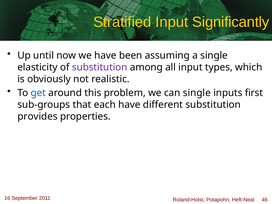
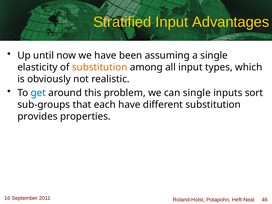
Significantly: Significantly -> Advantages
substitution at (100, 67) colour: purple -> orange
first: first -> sort
